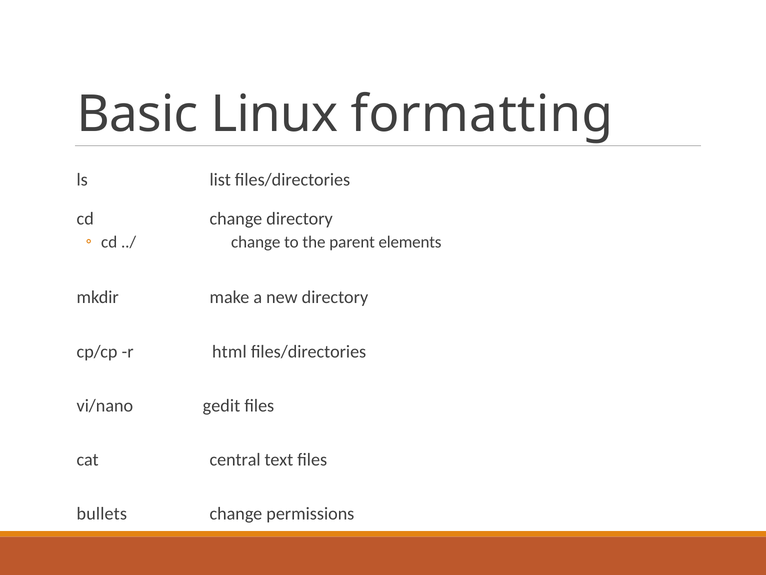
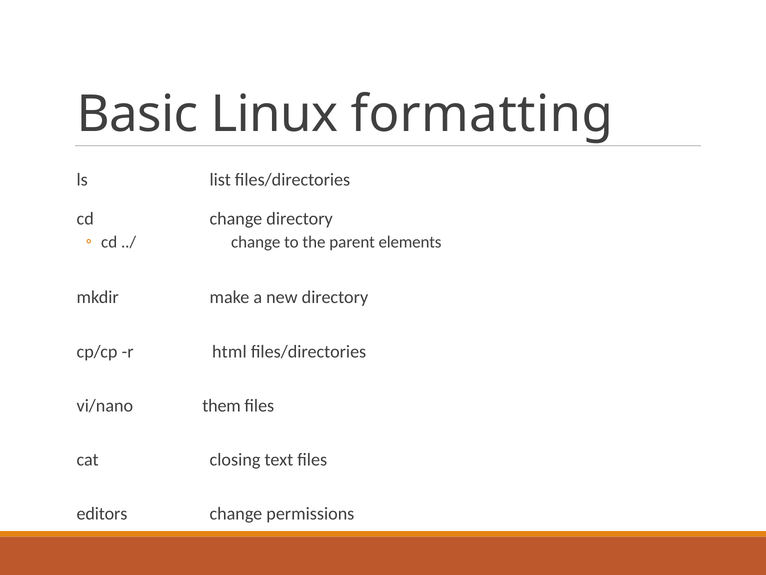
gedit: gedit -> them
central: central -> closing
bullets: bullets -> editors
